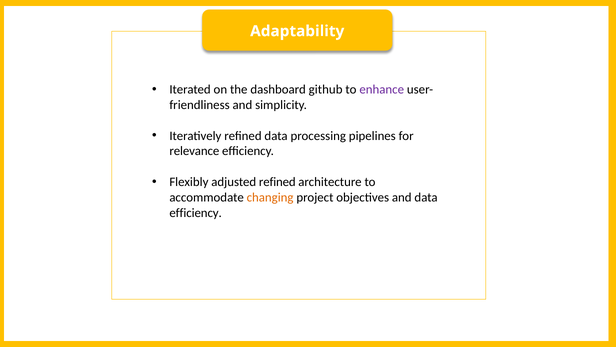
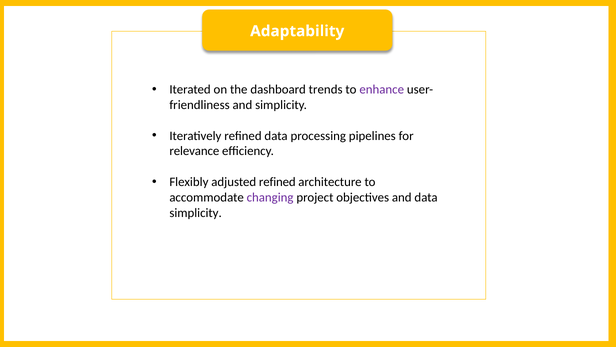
github: github -> trends
changing colour: orange -> purple
efficiency at (196, 213): efficiency -> simplicity
